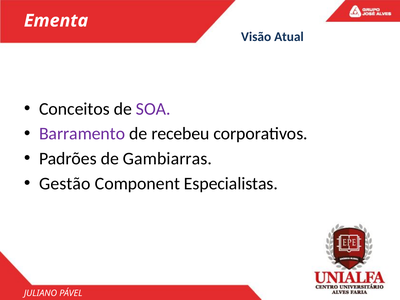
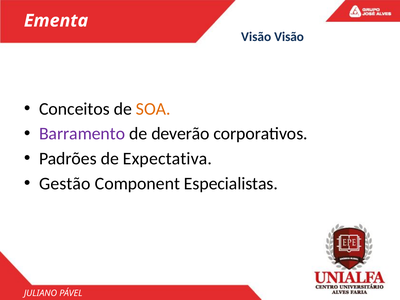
Visão Atual: Atual -> Visão
SOA colour: purple -> orange
recebeu: recebeu -> deverão
Gambiarras: Gambiarras -> Expectativa
